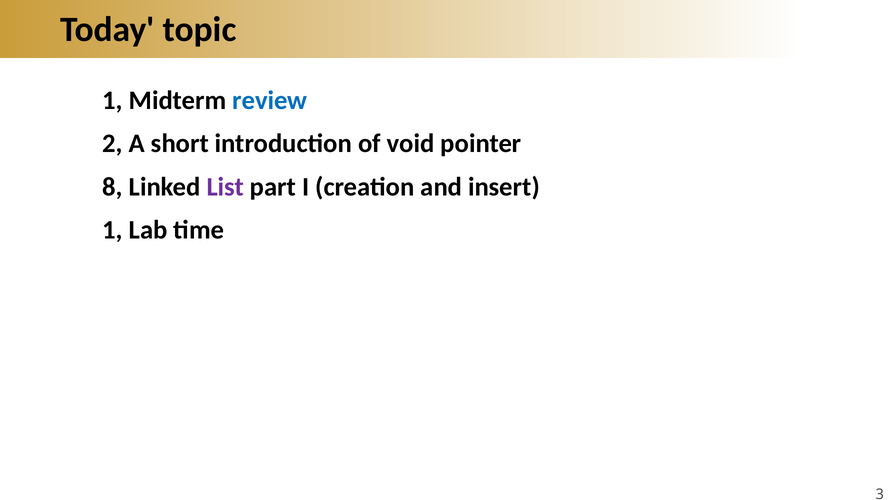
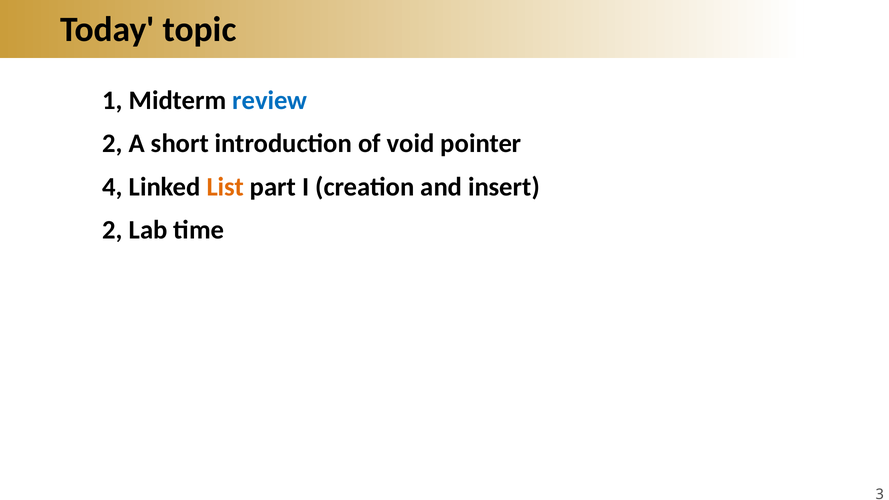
8: 8 -> 4
List colour: purple -> orange
1 at (113, 230): 1 -> 2
